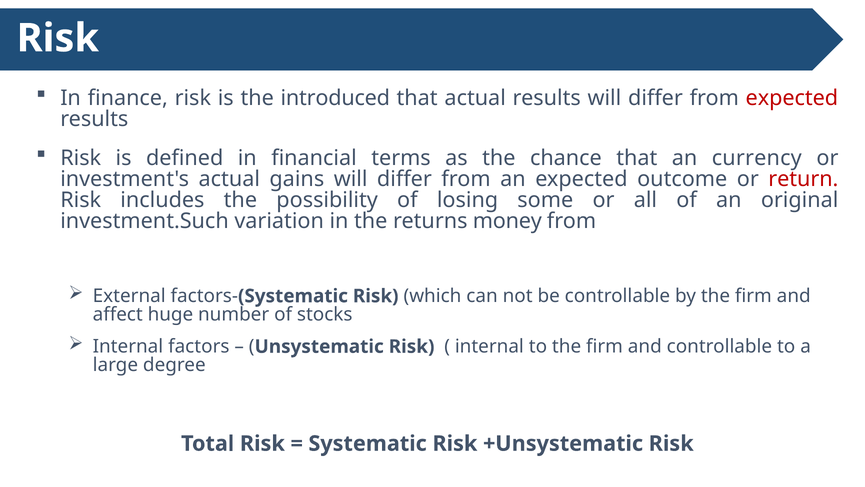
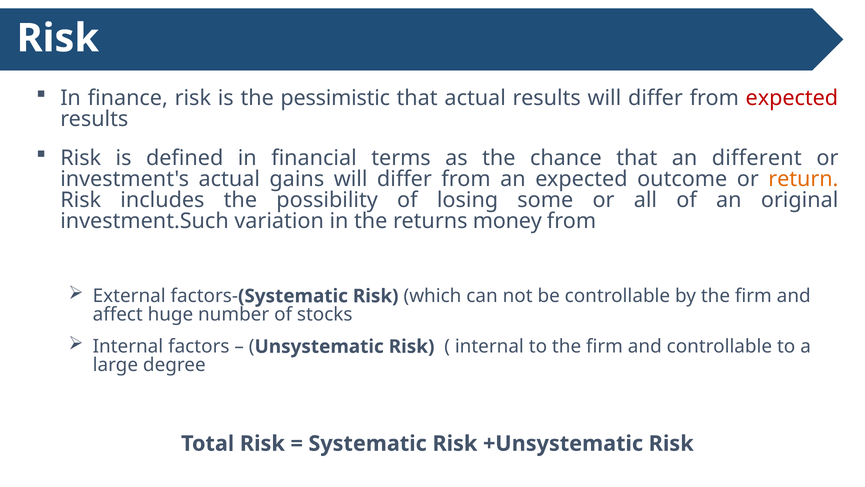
introduced: introduced -> pessimistic
currency: currency -> different
return colour: red -> orange
